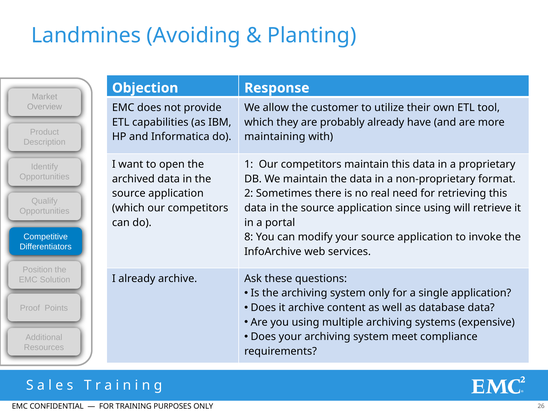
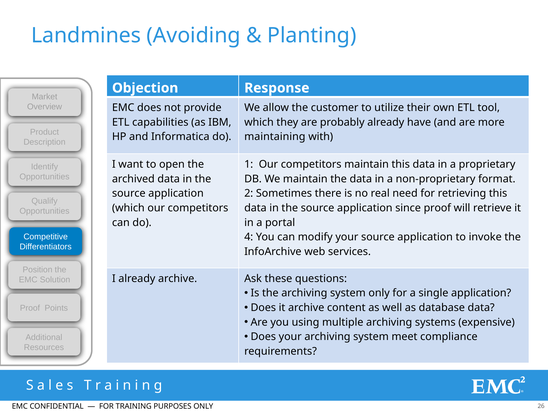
since using: using -> proof
8: 8 -> 4
